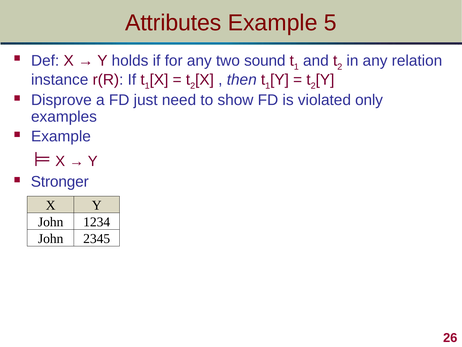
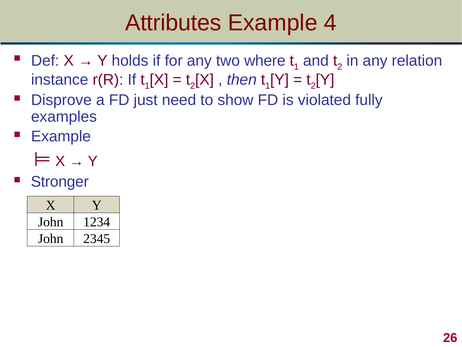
5: 5 -> 4
sound: sound -> where
only: only -> fully
